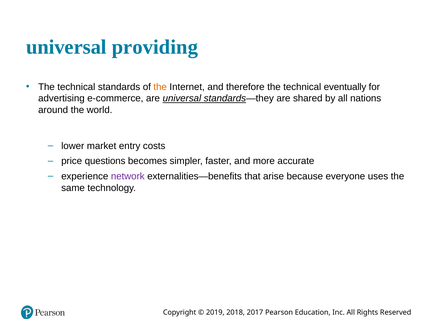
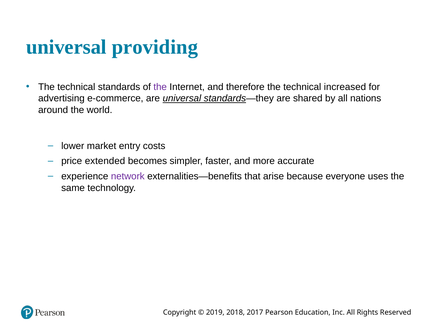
the at (160, 87) colour: orange -> purple
eventually: eventually -> increased
questions: questions -> extended
